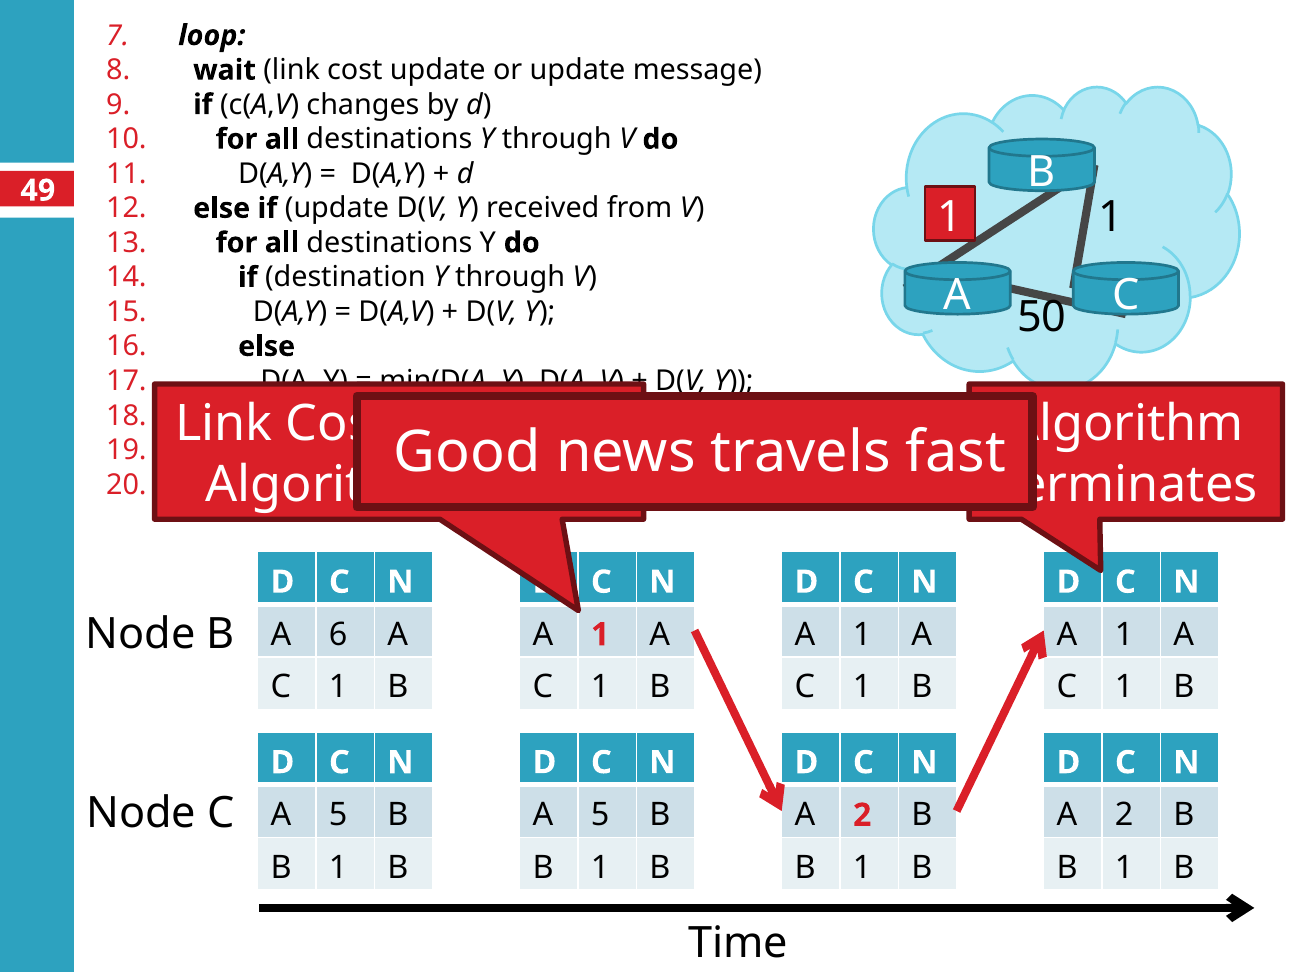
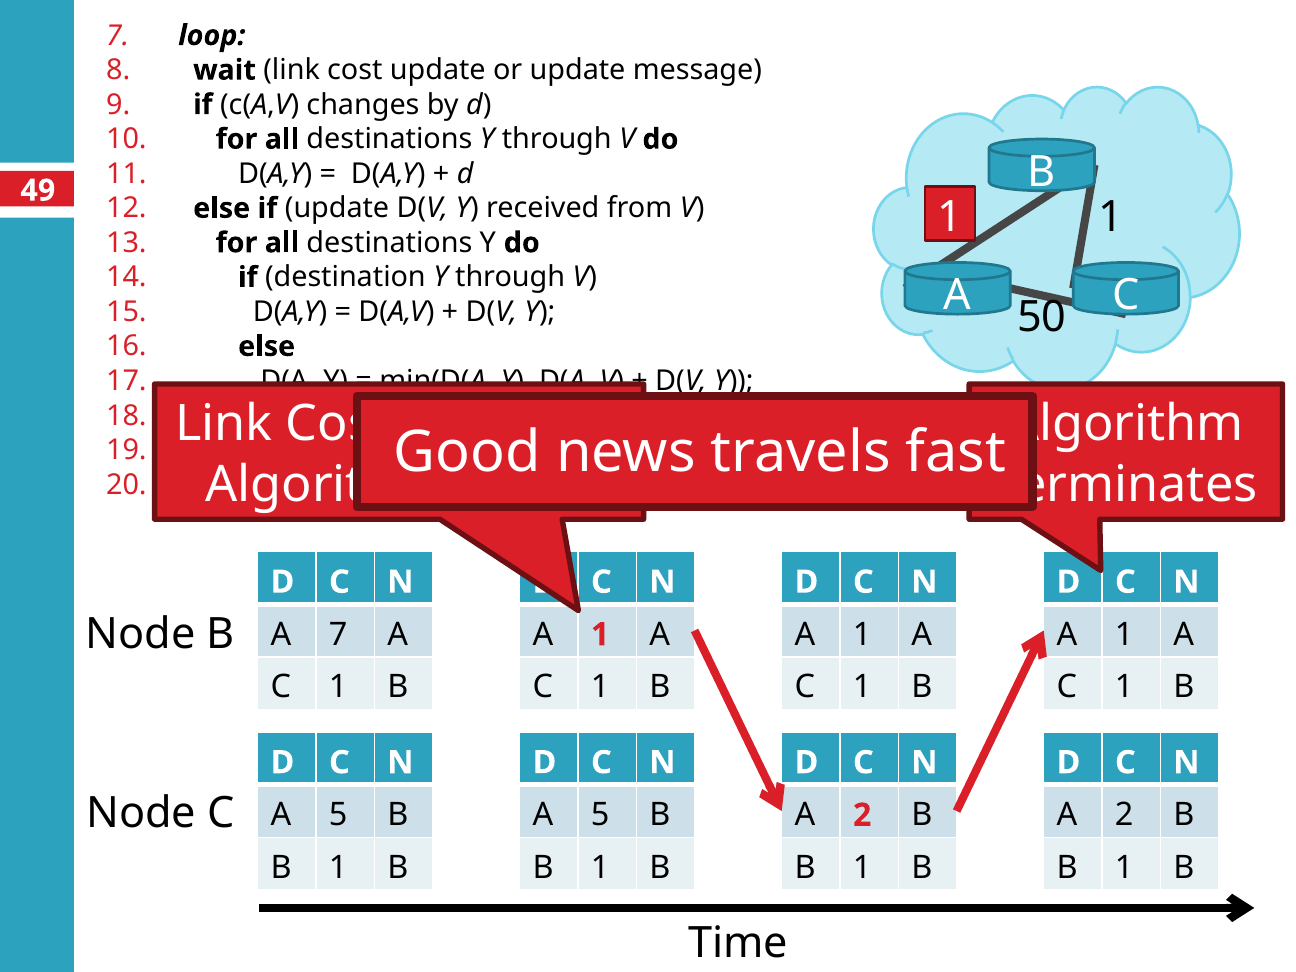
A 6: 6 -> 7
